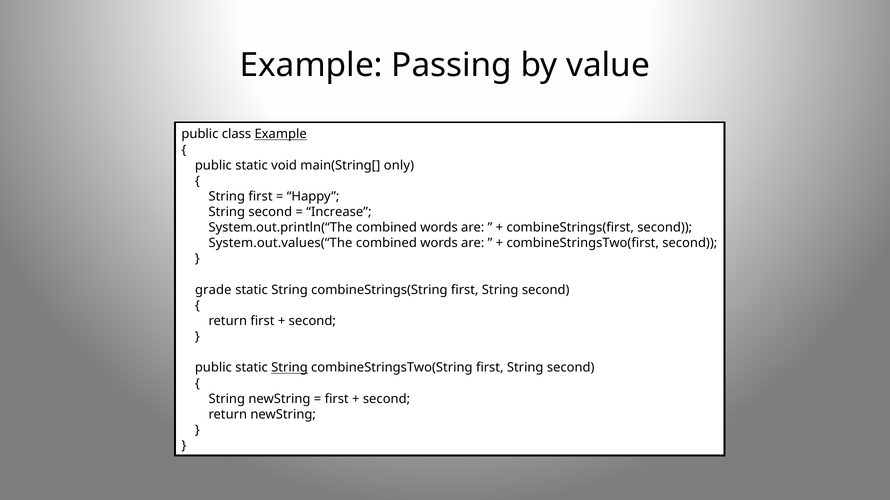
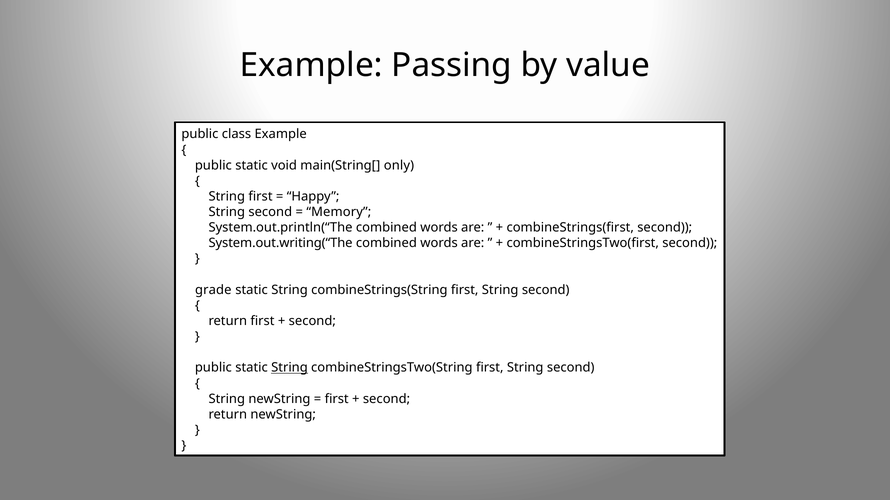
Example at (281, 134) underline: present -> none
Increase: Increase -> Memory
System.out.values(“The: System.out.values(“The -> System.out.writing(“The
